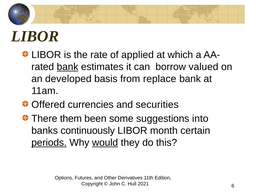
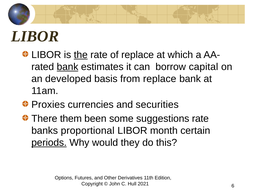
the underline: none -> present
of applied: applied -> replace
valued: valued -> capital
Offered: Offered -> Proxies
suggestions into: into -> rate
continuously: continuously -> proportional
would underline: present -> none
